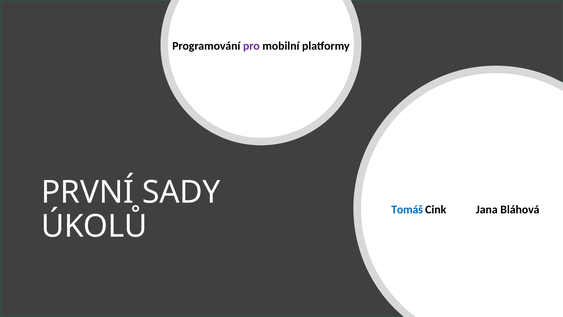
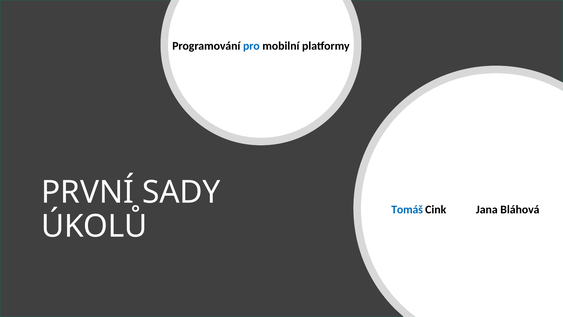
pro colour: purple -> blue
